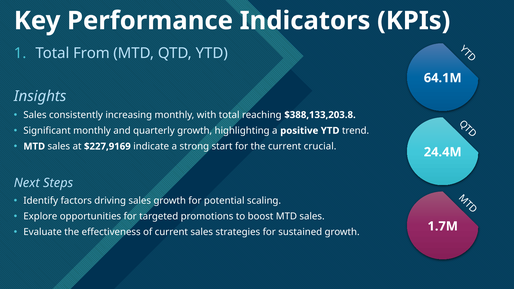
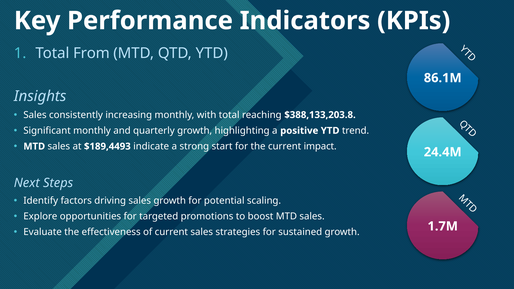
64.1M: 64.1M -> 86.1M
$227,9169: $227,9169 -> $189,4493
crucial: crucial -> impact
